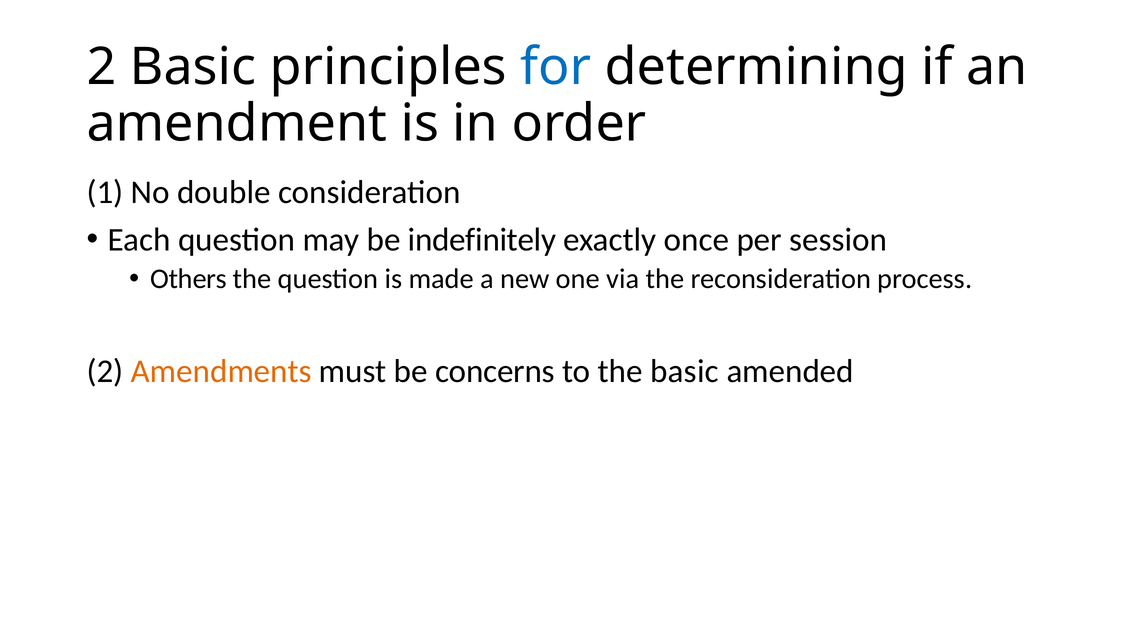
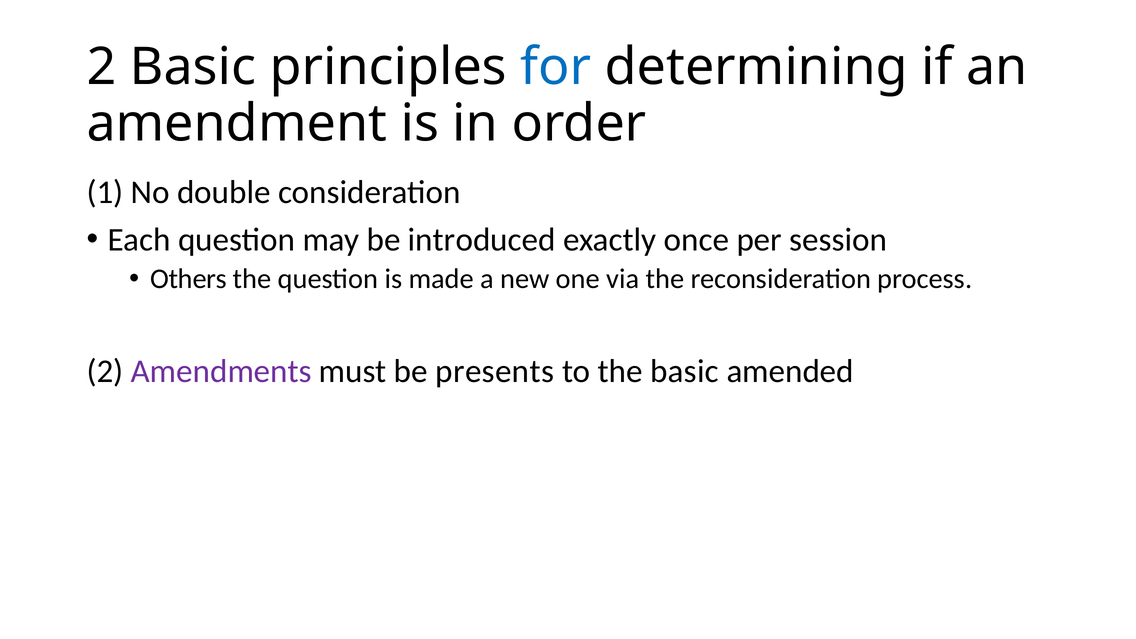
indefinitely: indefinitely -> introduced
Amendments colour: orange -> purple
concerns: concerns -> presents
